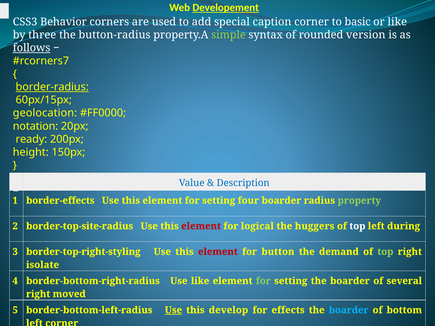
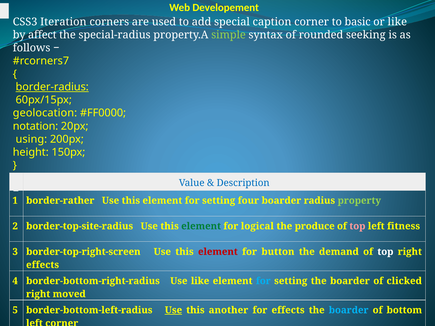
Developement underline: present -> none
Behavior: Behavior -> Iteration
three: three -> affect
button-radius: button-radius -> special-radius
version: version -> seeking
follows at (32, 48) underline: present -> none
ready: ready -> using
border-effects: border-effects -> border-rather
element at (201, 226) colour: red -> green
huggers: huggers -> produce
top at (357, 226) colour: white -> pink
during: during -> fitness
border-top-right-styling: border-top-right-styling -> border-top-right-screen
top at (385, 252) colour: light green -> white
isolate at (43, 265): isolate -> effects
for at (263, 281) colour: light green -> light blue
several: several -> clicked
develop: develop -> another
